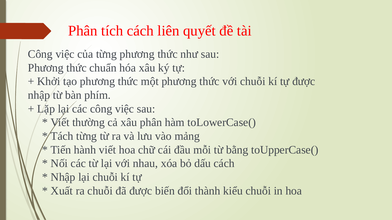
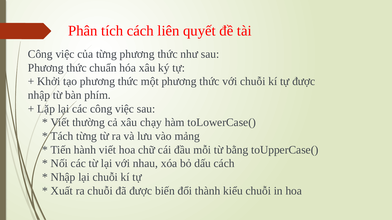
xâu phân: phân -> chạy
